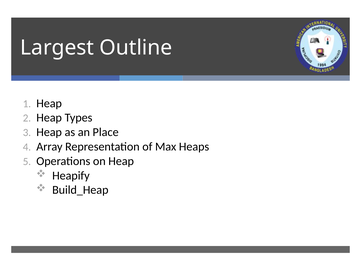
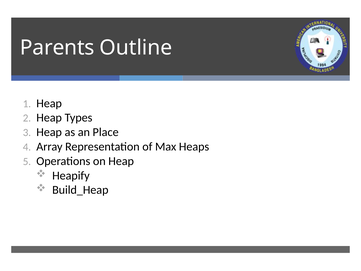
Largest: Largest -> Parents
